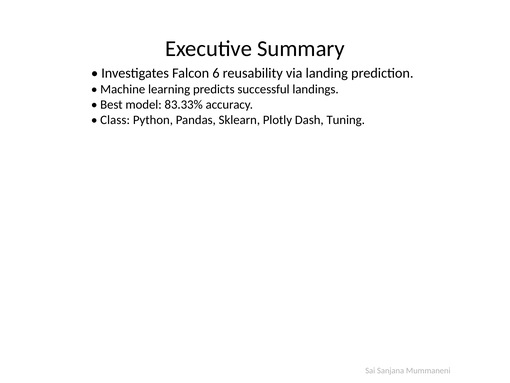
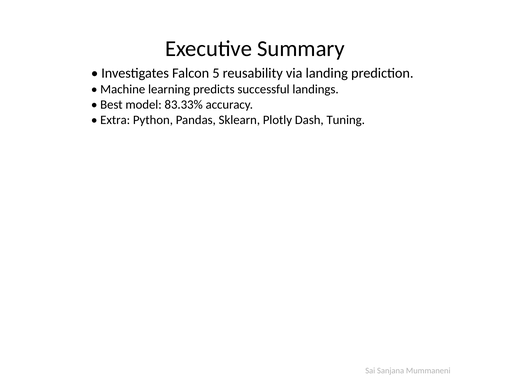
6: 6 -> 5
Class: Class -> Extra
